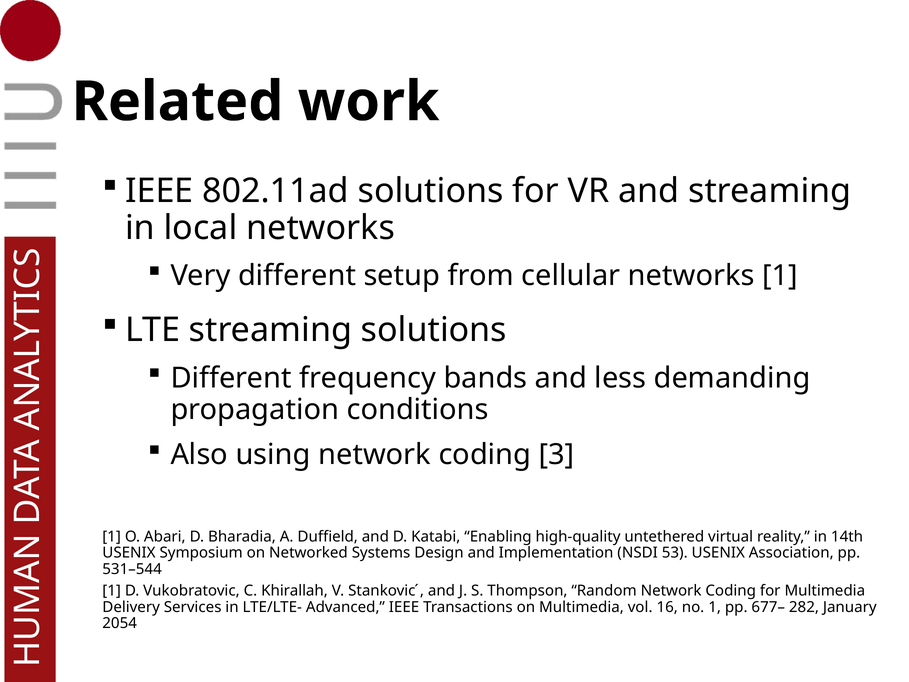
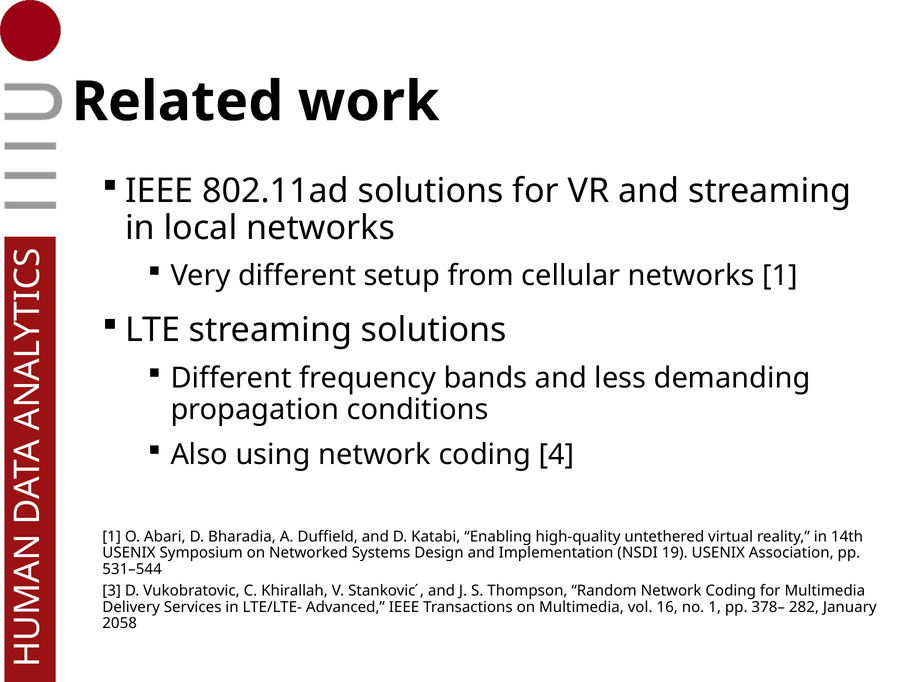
3: 3 -> 4
53: 53 -> 19
1 at (112, 591): 1 -> 3
677–: 677– -> 378–
2054: 2054 -> 2058
